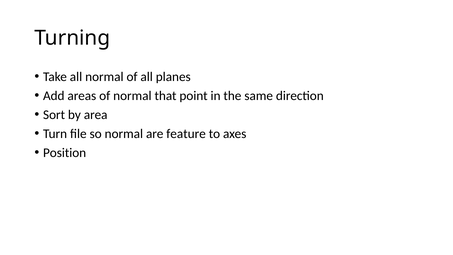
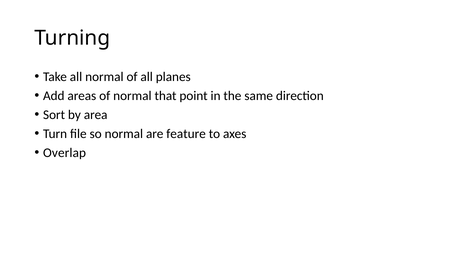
Position: Position -> Overlap
